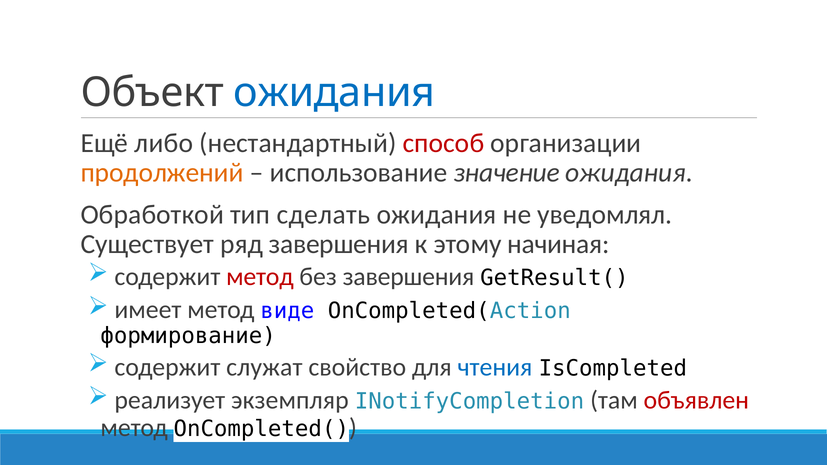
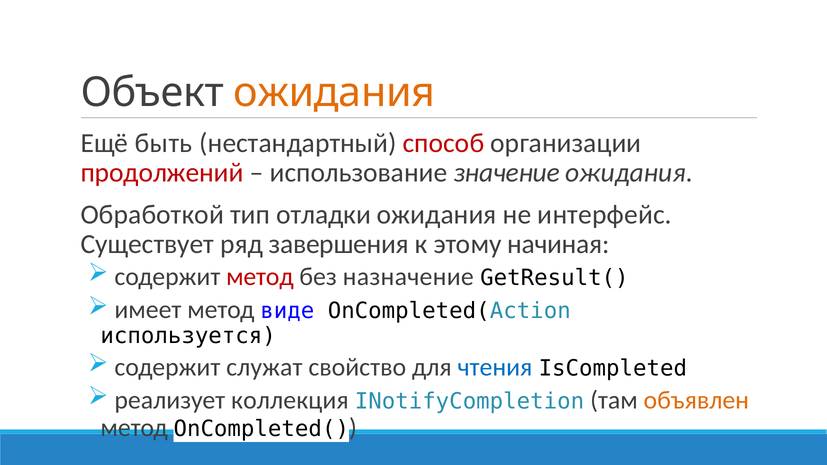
ожидания at (334, 93) colour: blue -> orange
либо: либо -> быть
продолжений colour: orange -> red
сделать: сделать -> отладки
уведомлял: уведомлял -> интерфейс
без завершения: завершения -> назначение
формирование: формирование -> используется
экземпляр: экземпляр -> коллекция
объявлен colour: red -> orange
